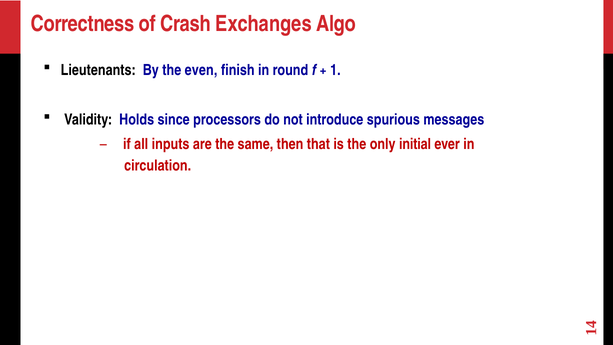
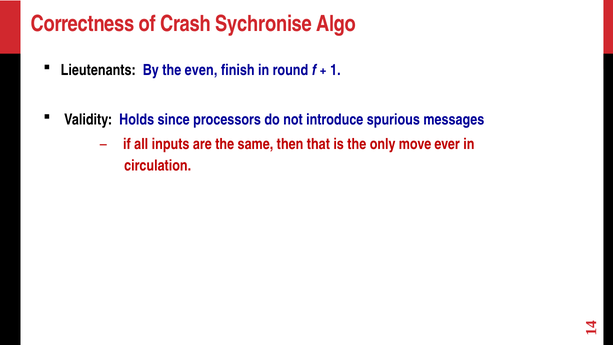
Exchanges: Exchanges -> Sychronise
initial: initial -> move
